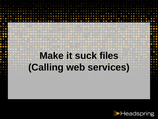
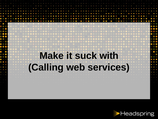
files: files -> with
